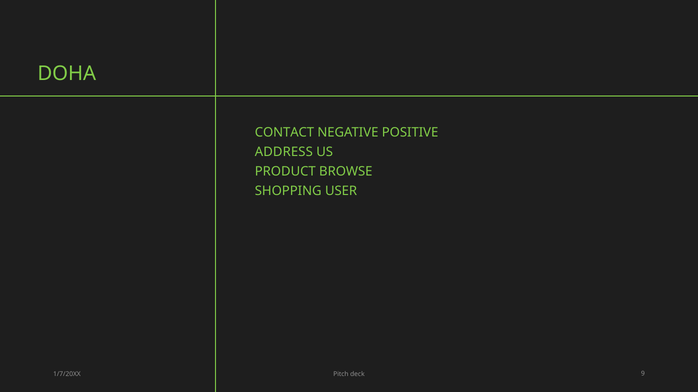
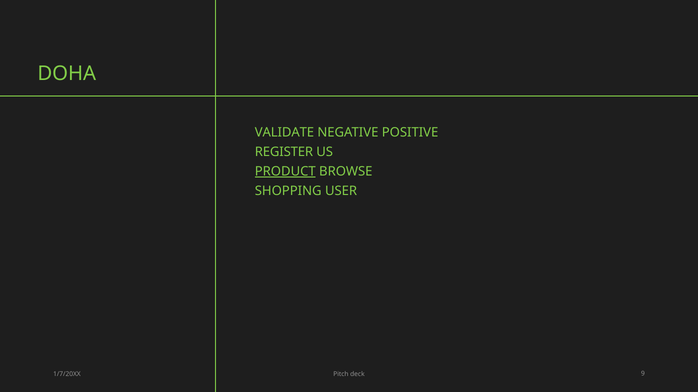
CONTACT: CONTACT -> VALIDATE
ADDRESS: ADDRESS -> REGISTER
PRODUCT underline: none -> present
